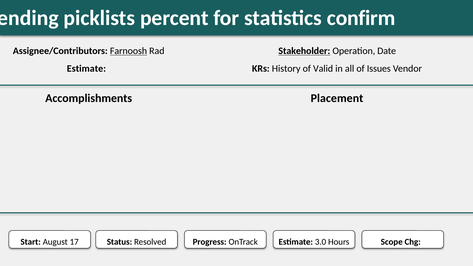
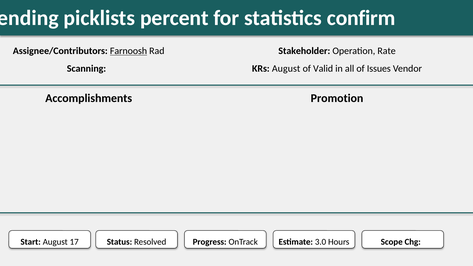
Stakeholder underline: present -> none
Date: Date -> Rate
Estimate at (86, 69): Estimate -> Scanning
KRs History: History -> August
Placement: Placement -> Promotion
